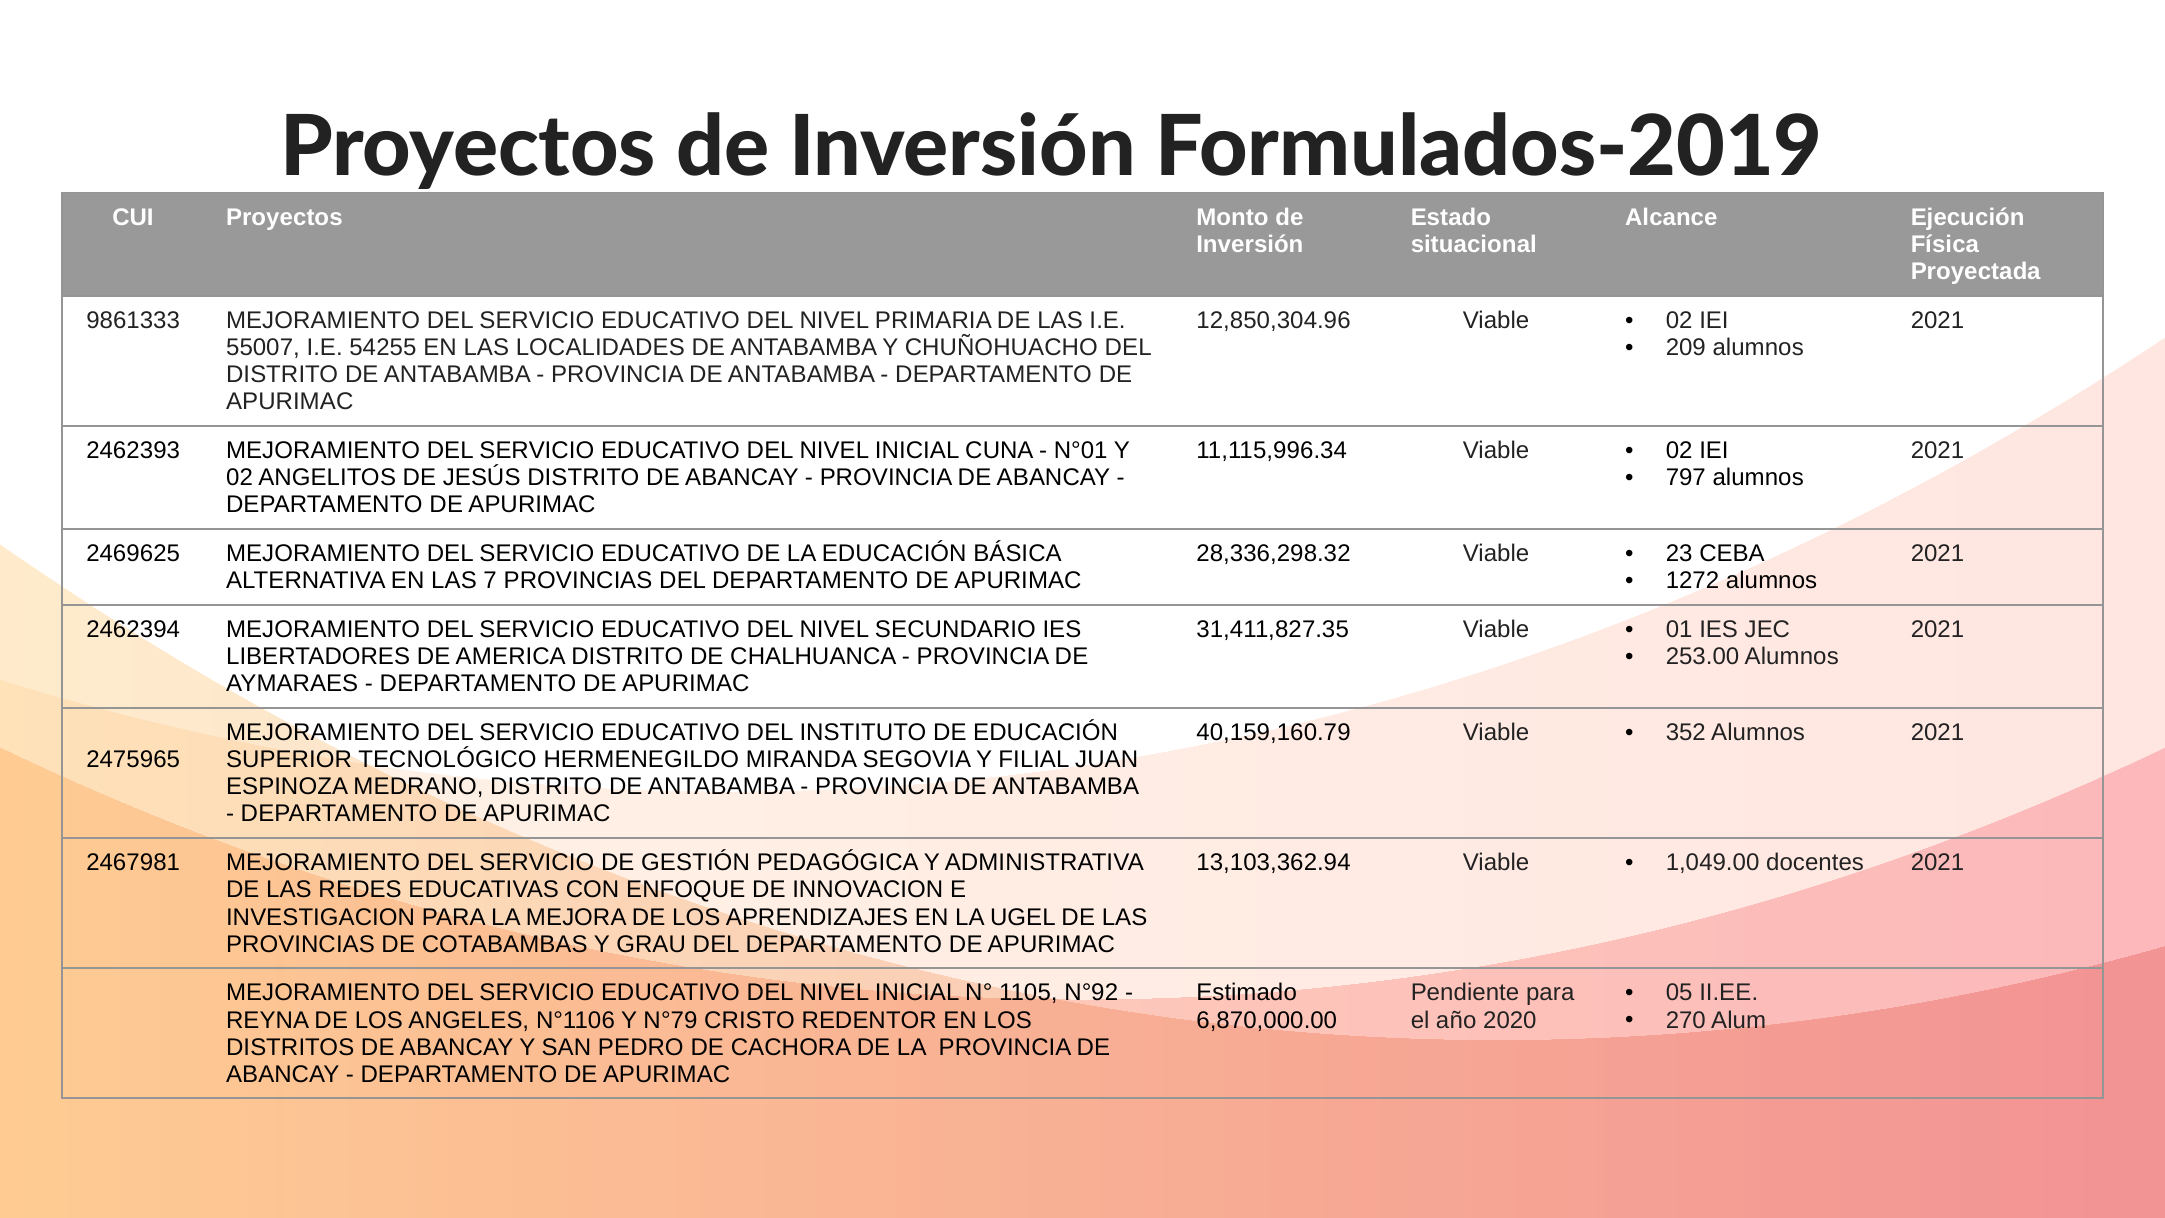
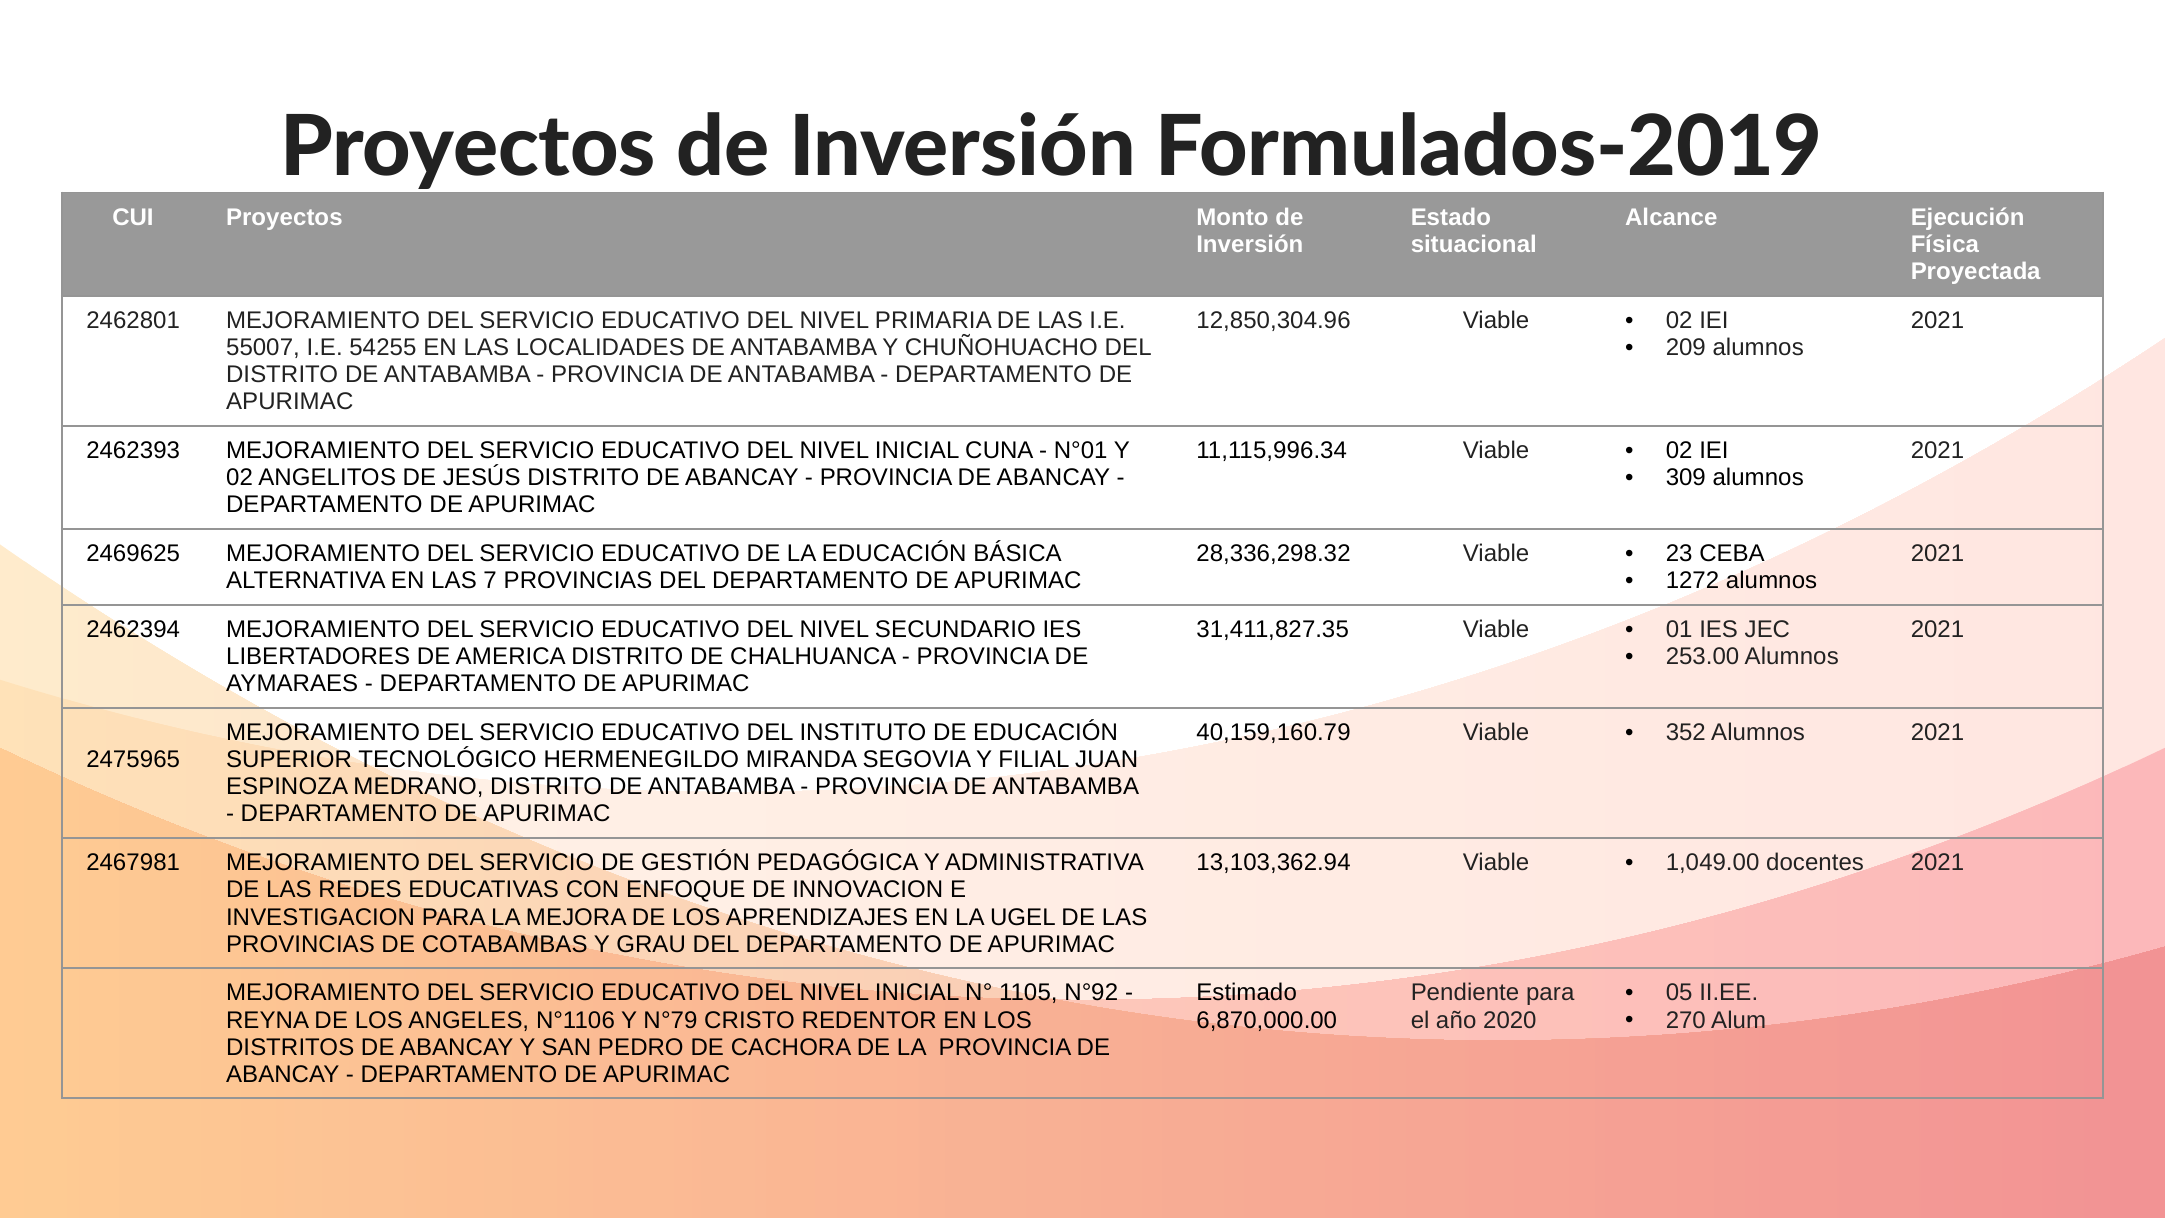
9861333: 9861333 -> 2462801
797: 797 -> 309
